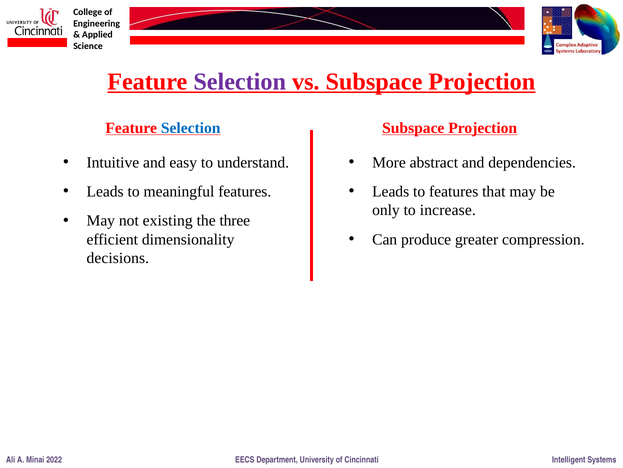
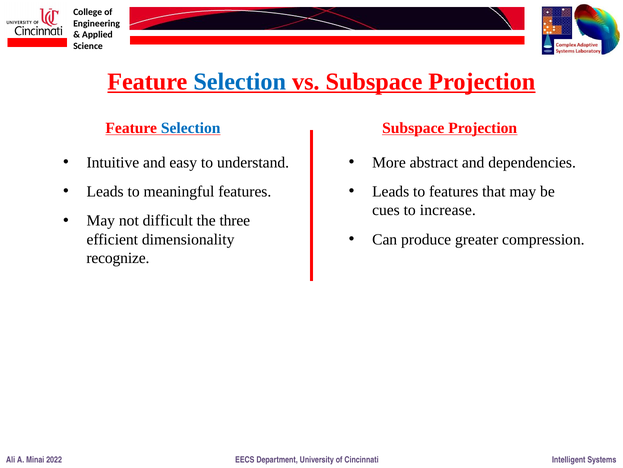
Selection at (240, 82) colour: purple -> blue
only: only -> cues
existing: existing -> difficult
decisions: decisions -> recognize
